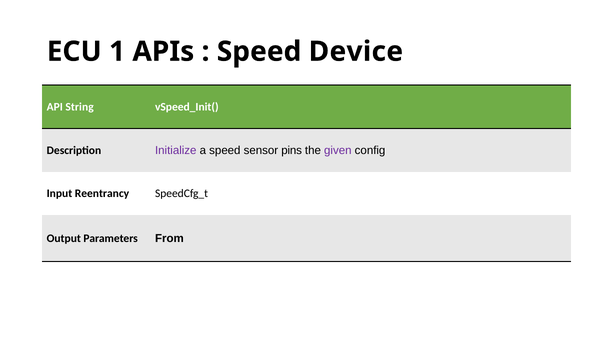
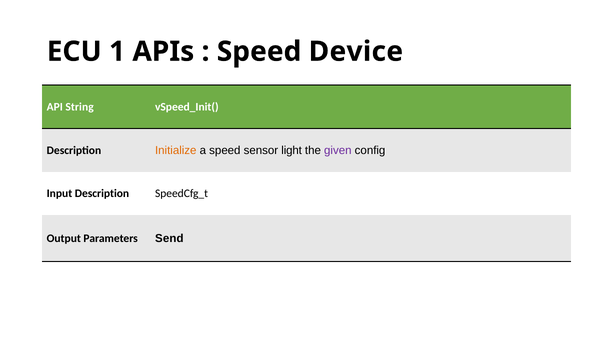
Initialize colour: purple -> orange
pins: pins -> light
Input Reentrancy: Reentrancy -> Description
From: From -> Send
